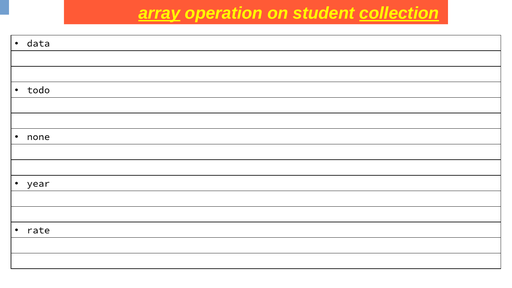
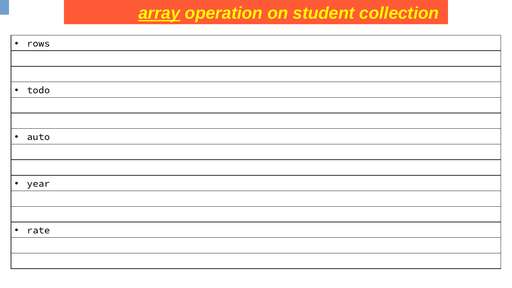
collection underline: present -> none
data: data -> rows
none: none -> auto
